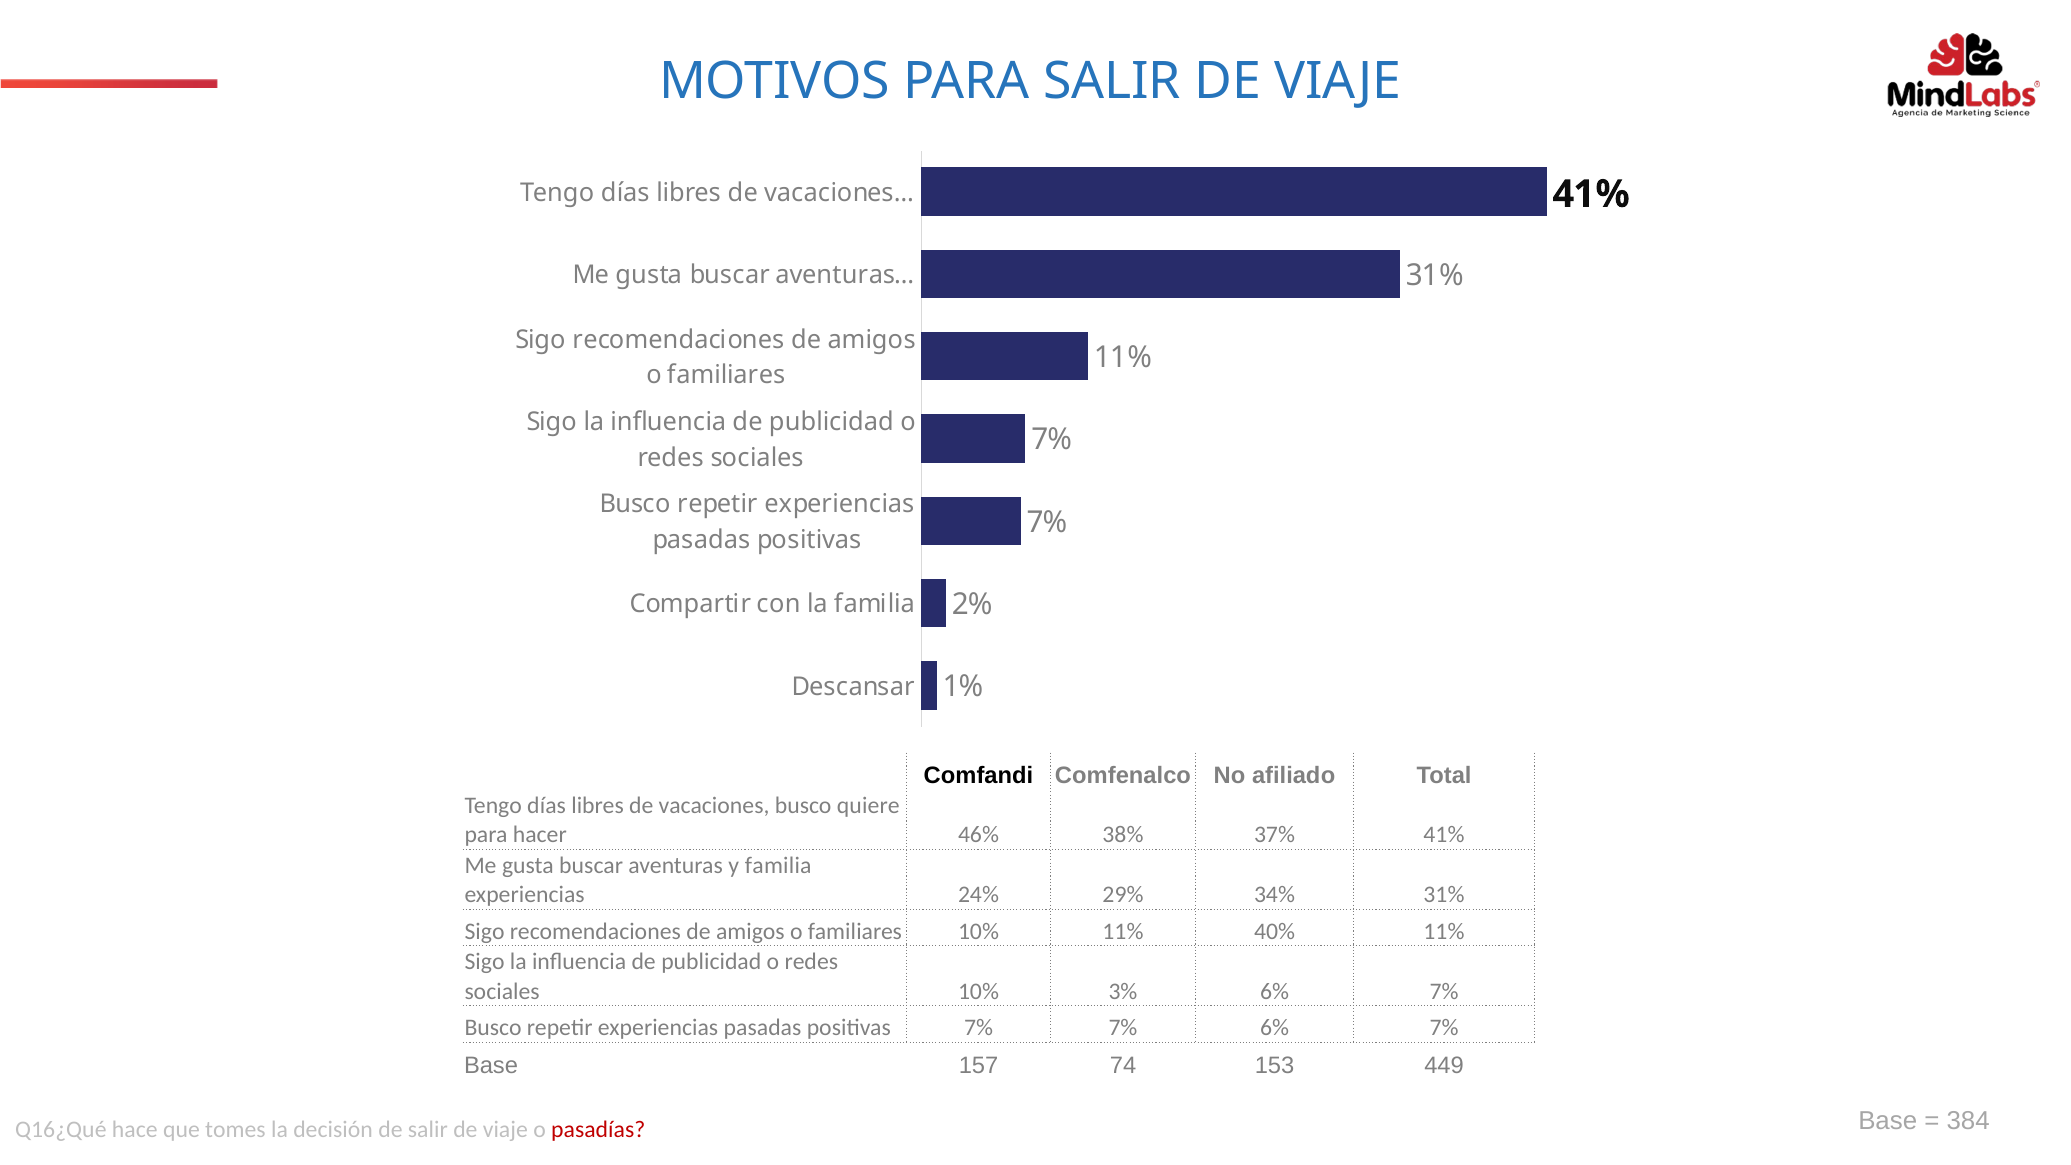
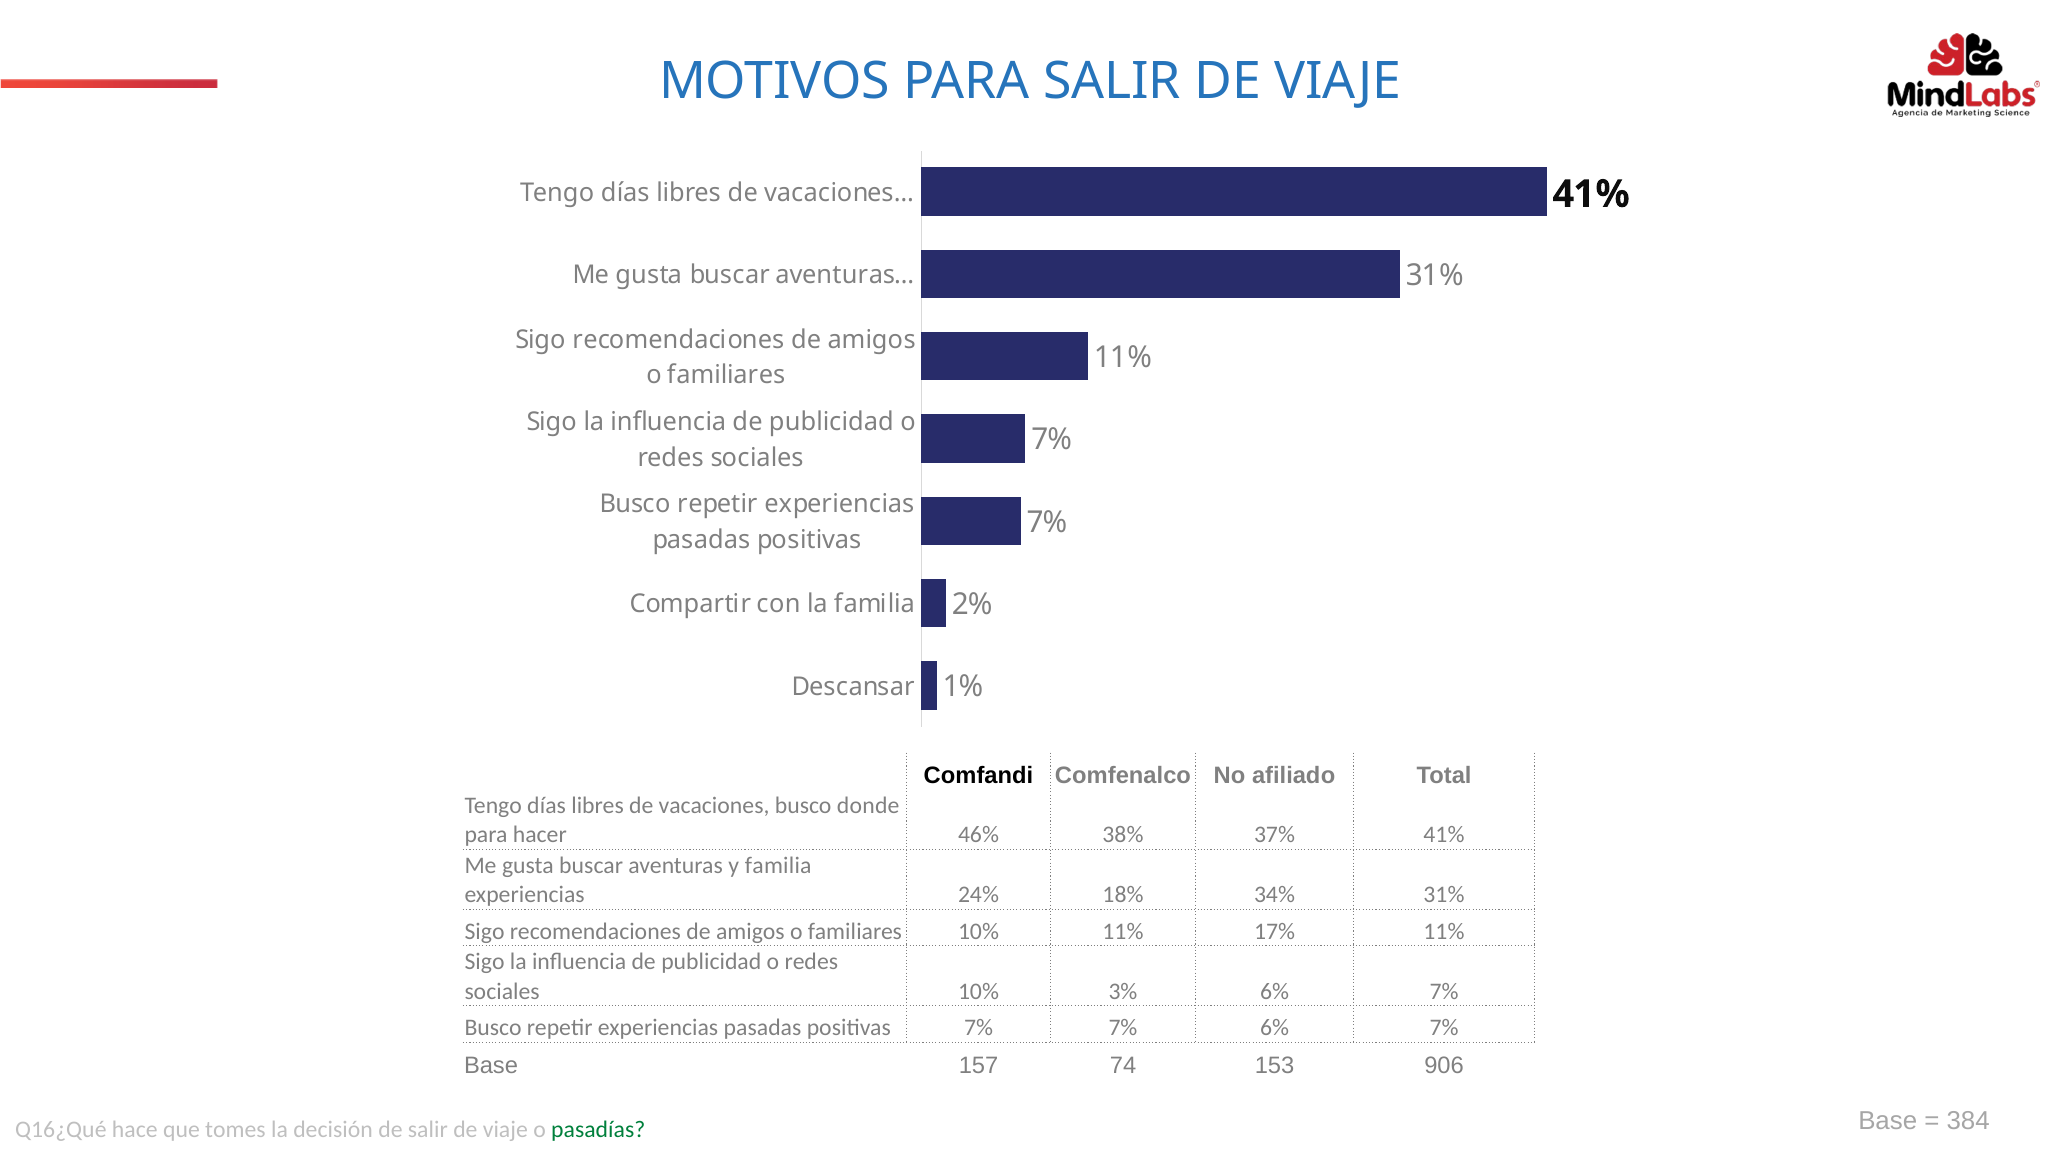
quiere: quiere -> donde
29%: 29% -> 18%
40%: 40% -> 17%
449: 449 -> 906
pasadías colour: red -> green
